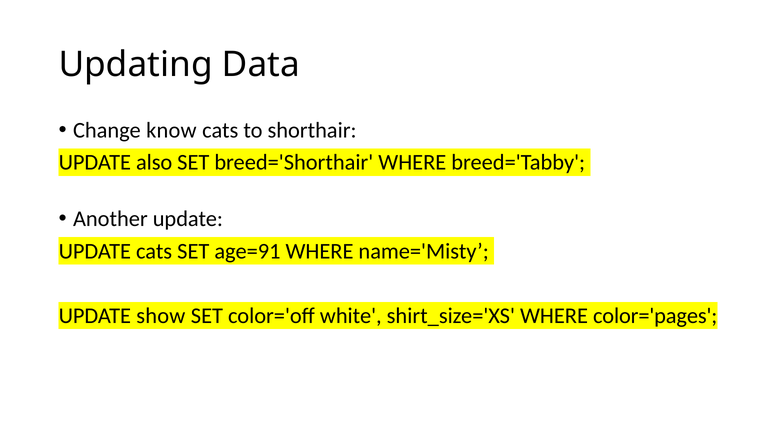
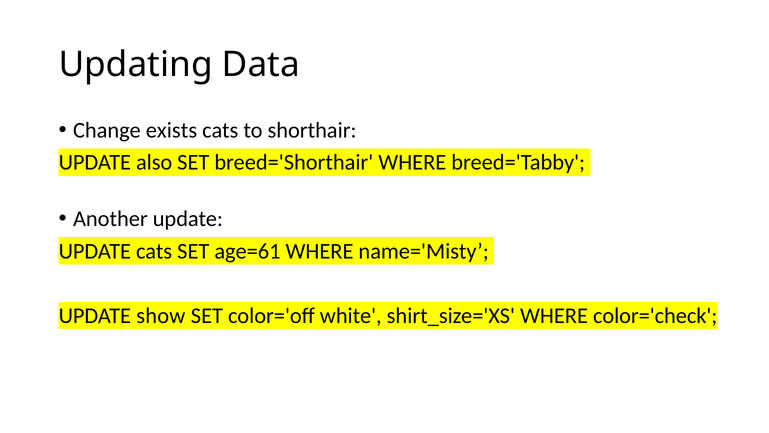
know: know -> exists
age=91: age=91 -> age=61
color='pages: color='pages -> color='check
